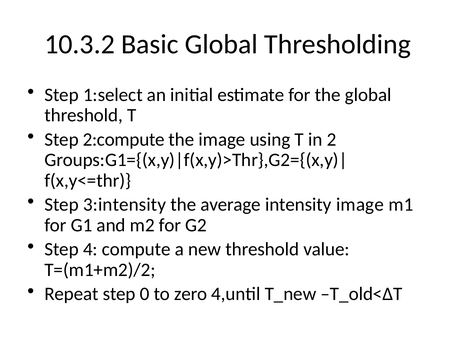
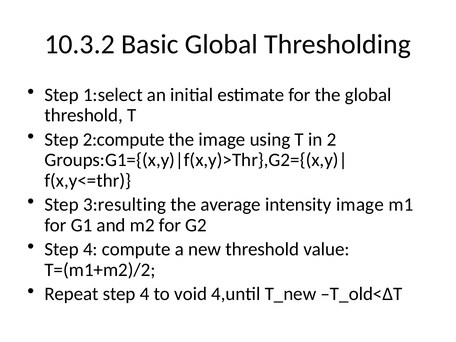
3:intensity: 3:intensity -> 3:resulting
Repeat step 0: 0 -> 4
zero: zero -> void
